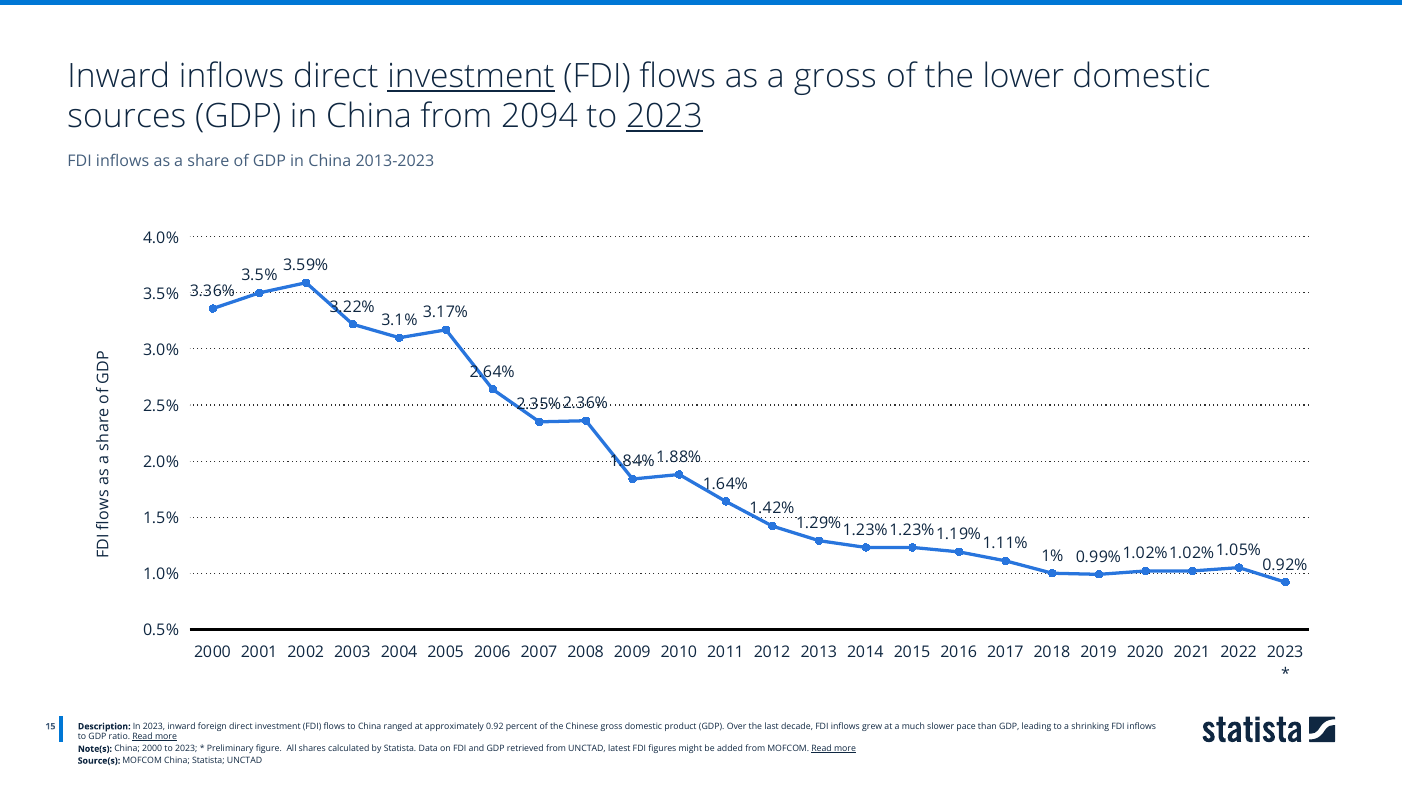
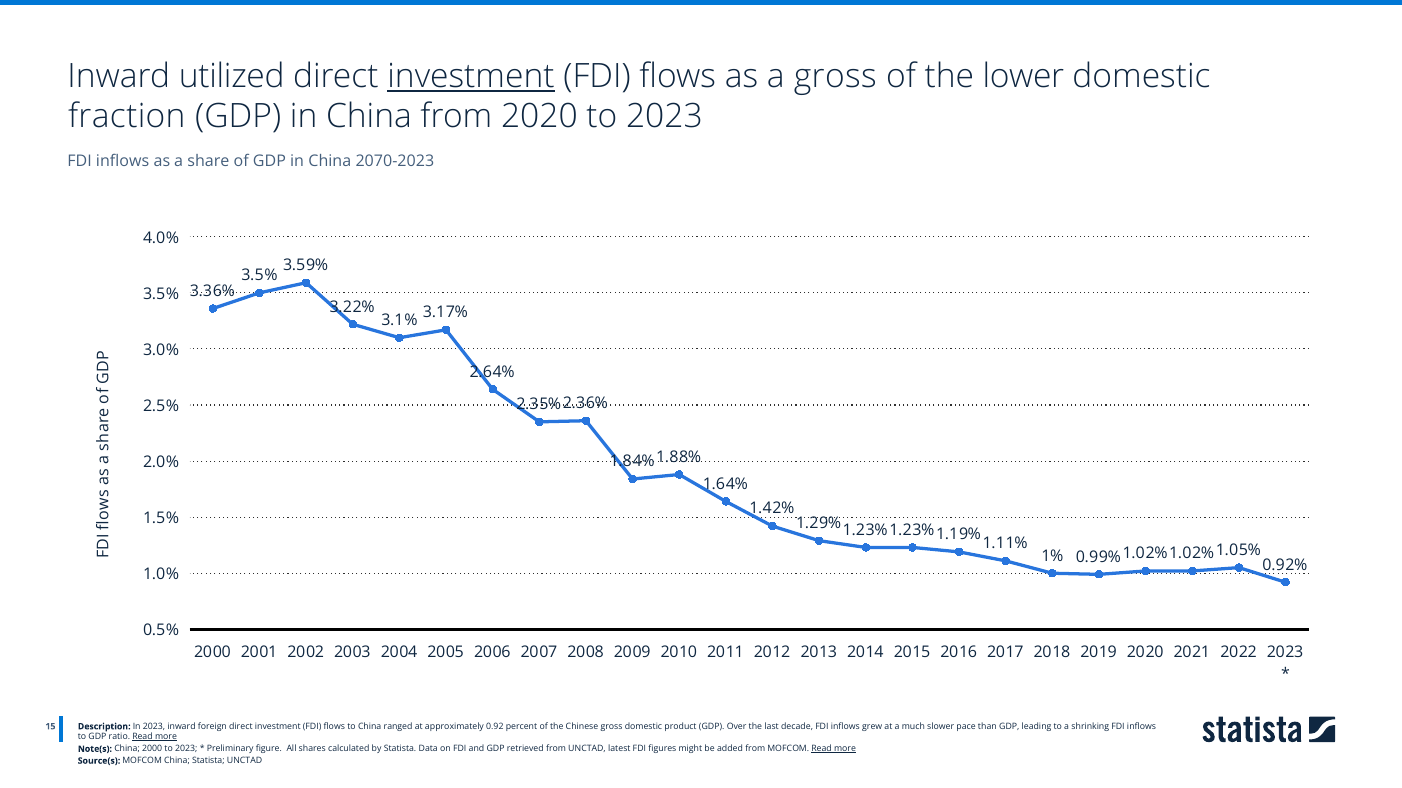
Inward inflows: inflows -> utilized
sources: sources -> fraction
from 2094: 2094 -> 2020
2023 at (664, 117) underline: present -> none
2013-2023: 2013-2023 -> 2070-2023
